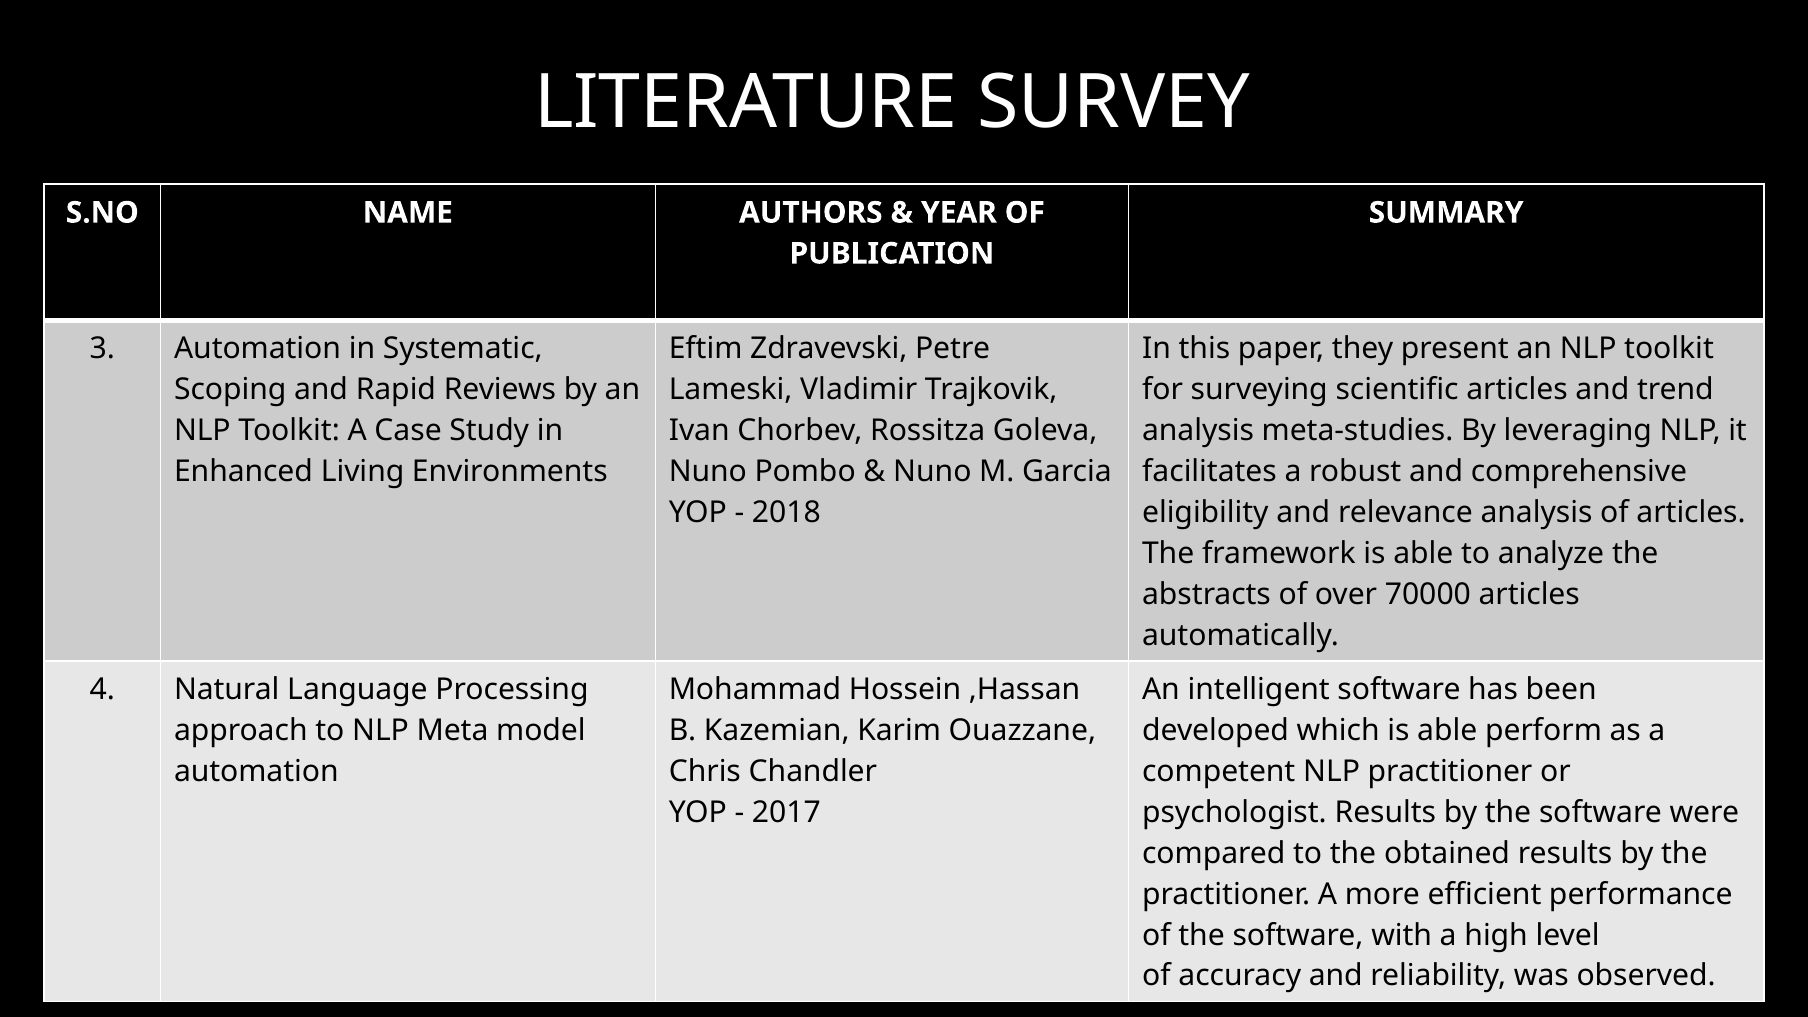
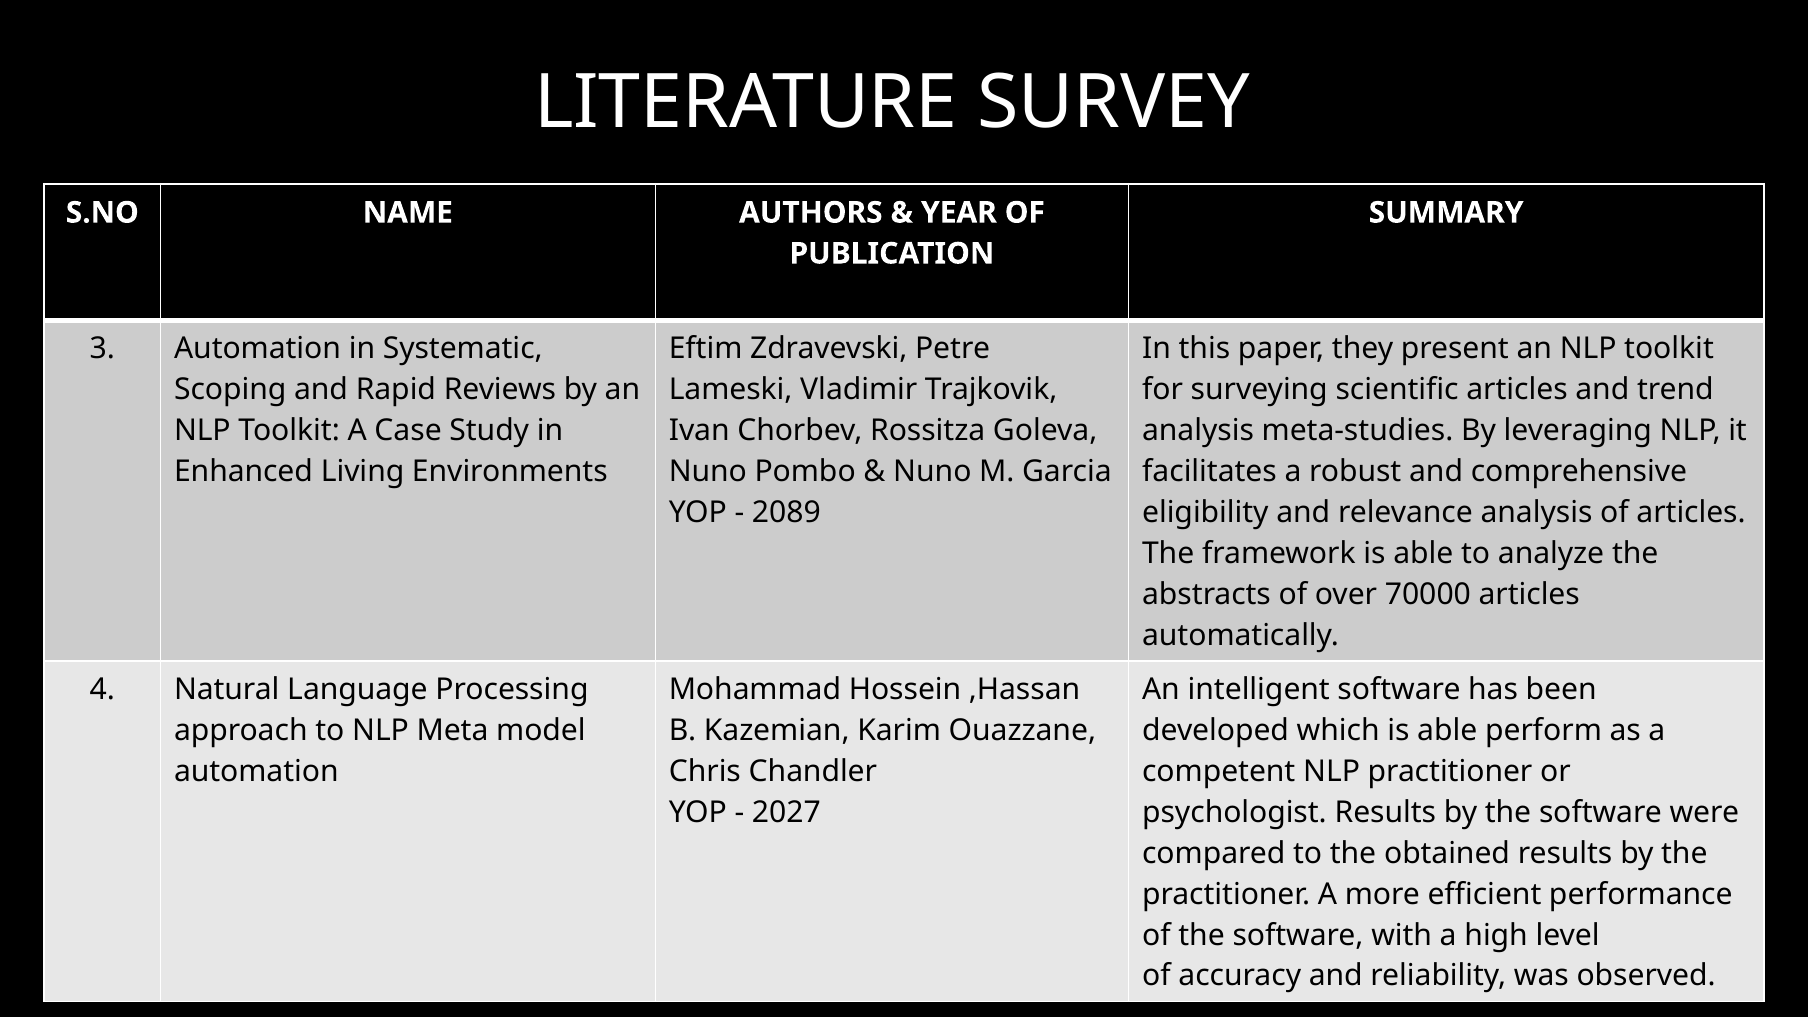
2018: 2018 -> 2089
2017: 2017 -> 2027
